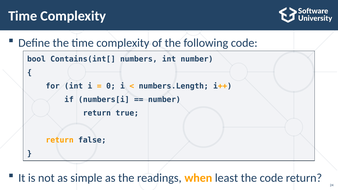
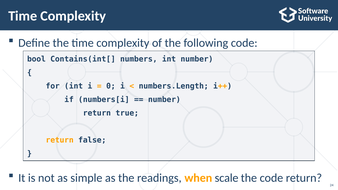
least: least -> scale
